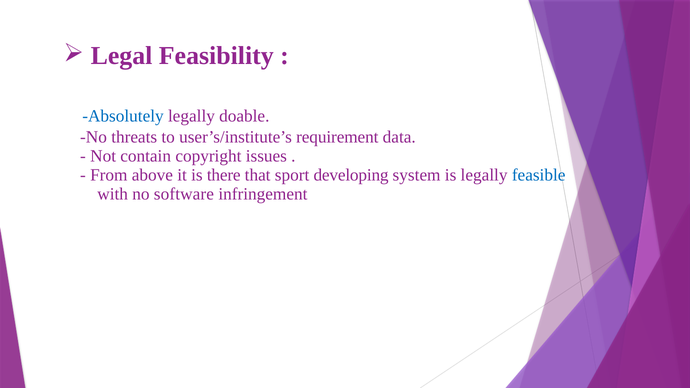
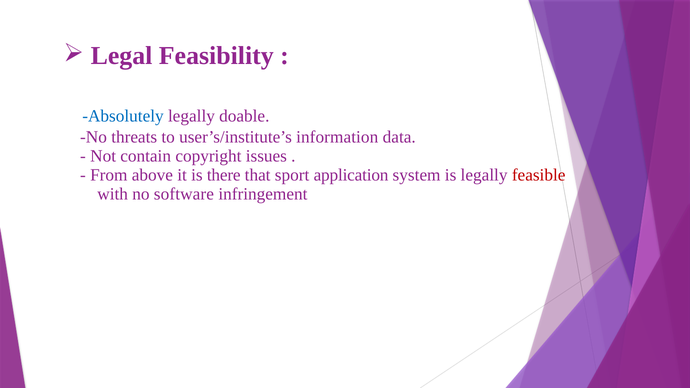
requirement: requirement -> information
developing: developing -> application
feasible colour: blue -> red
